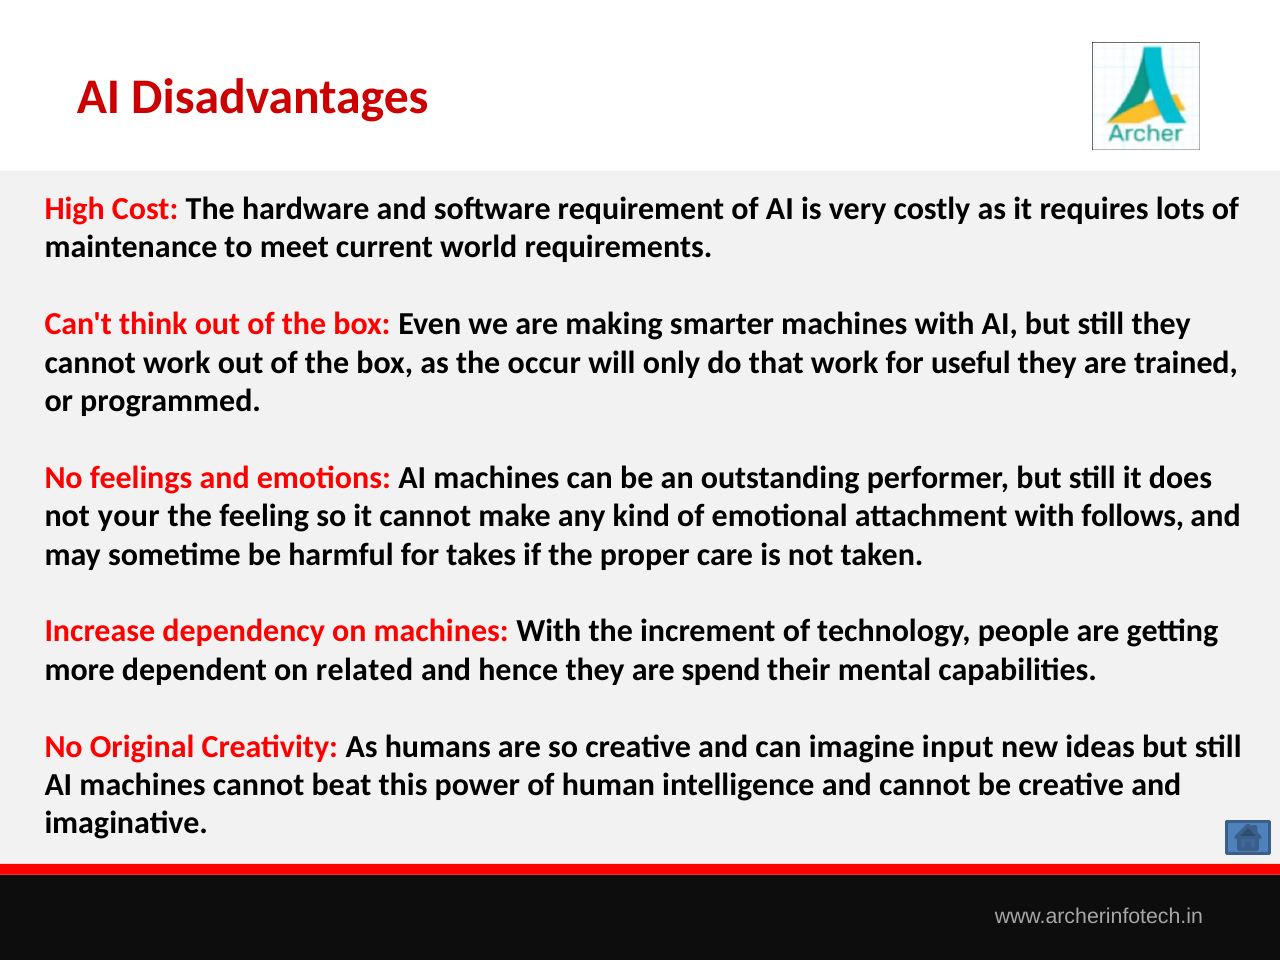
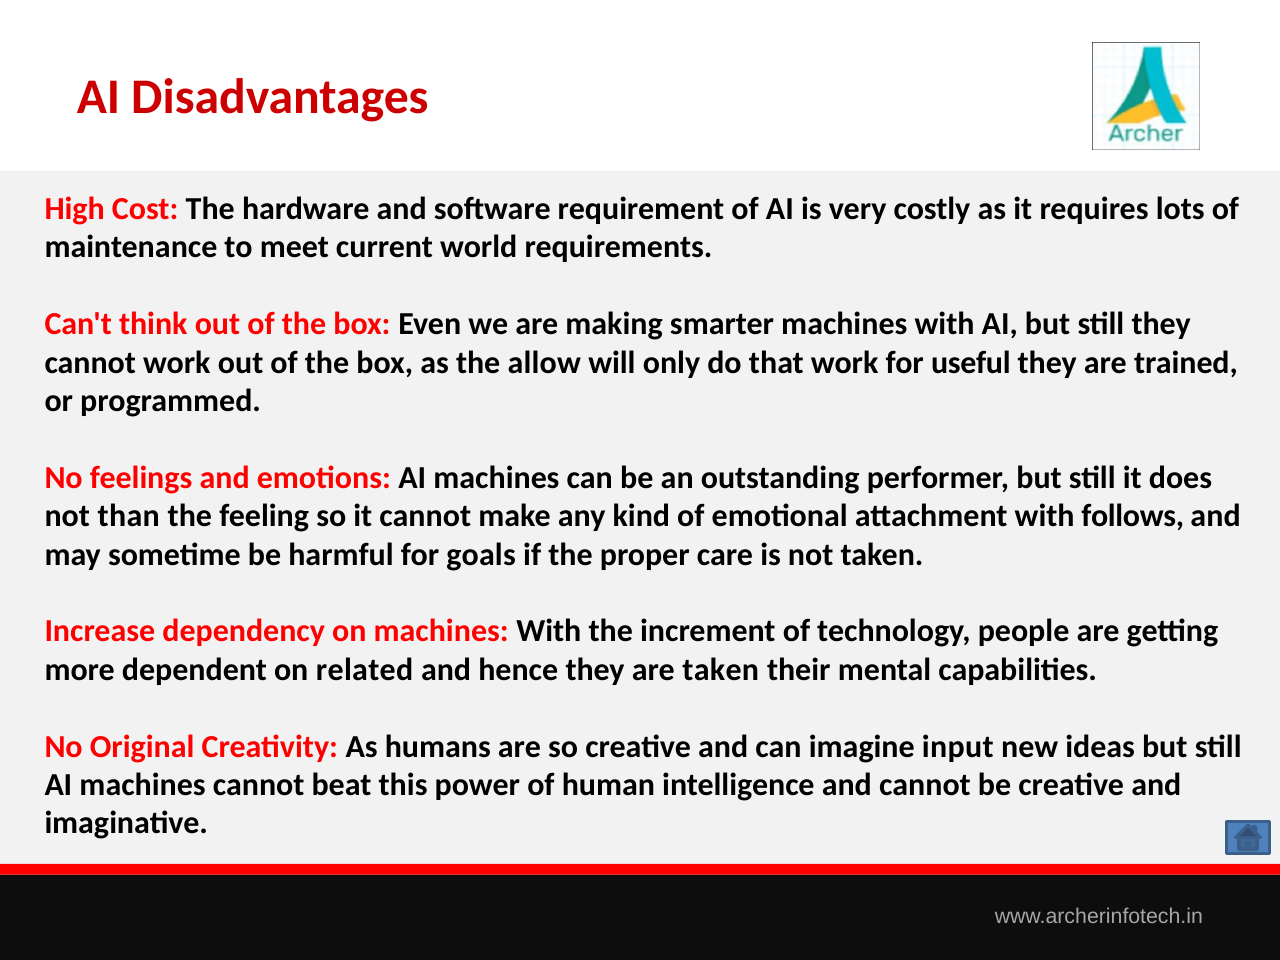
occur: occur -> allow
your: your -> than
takes: takes -> goals
are spend: spend -> taken
